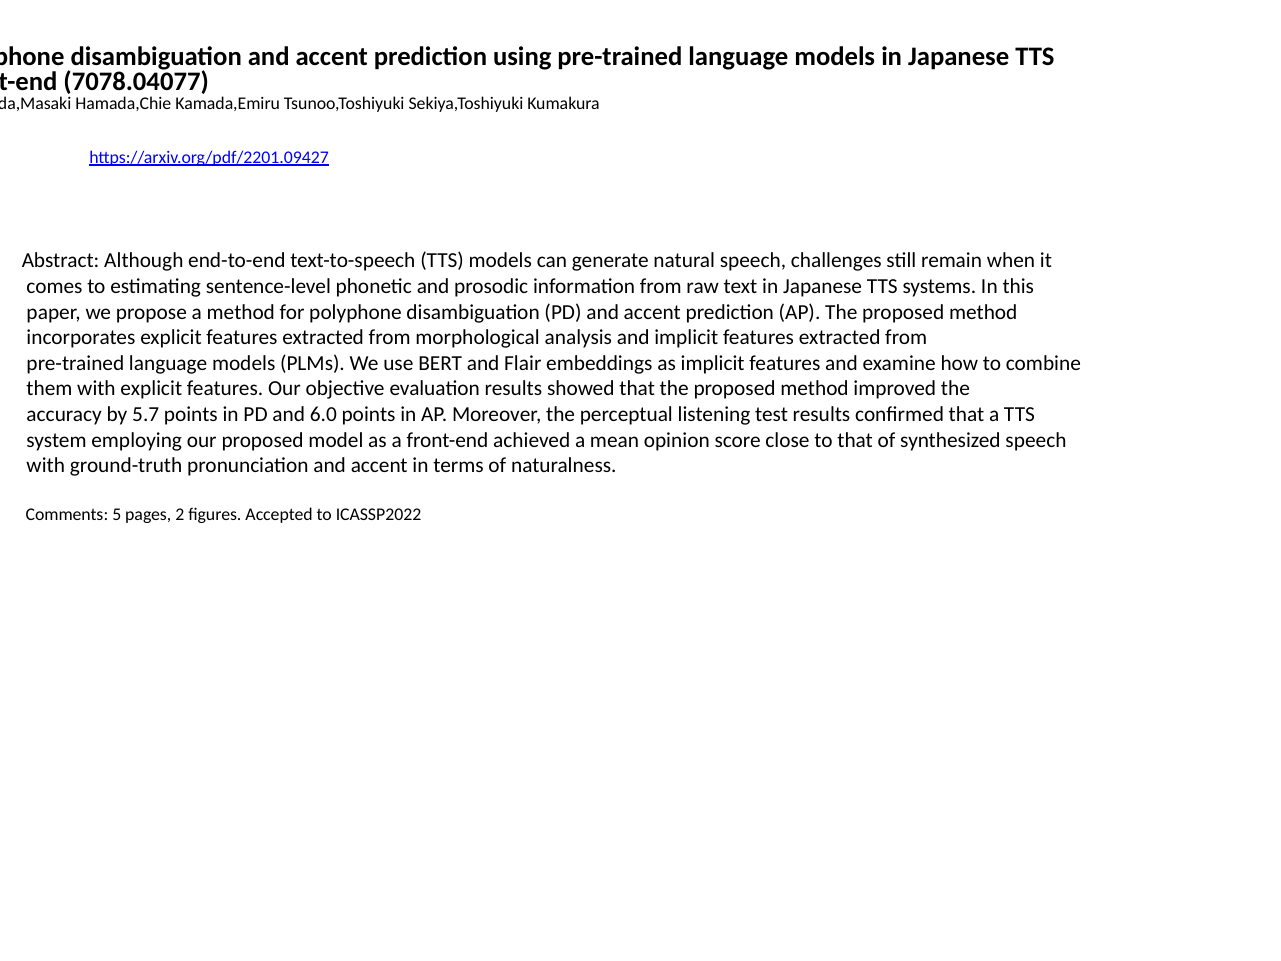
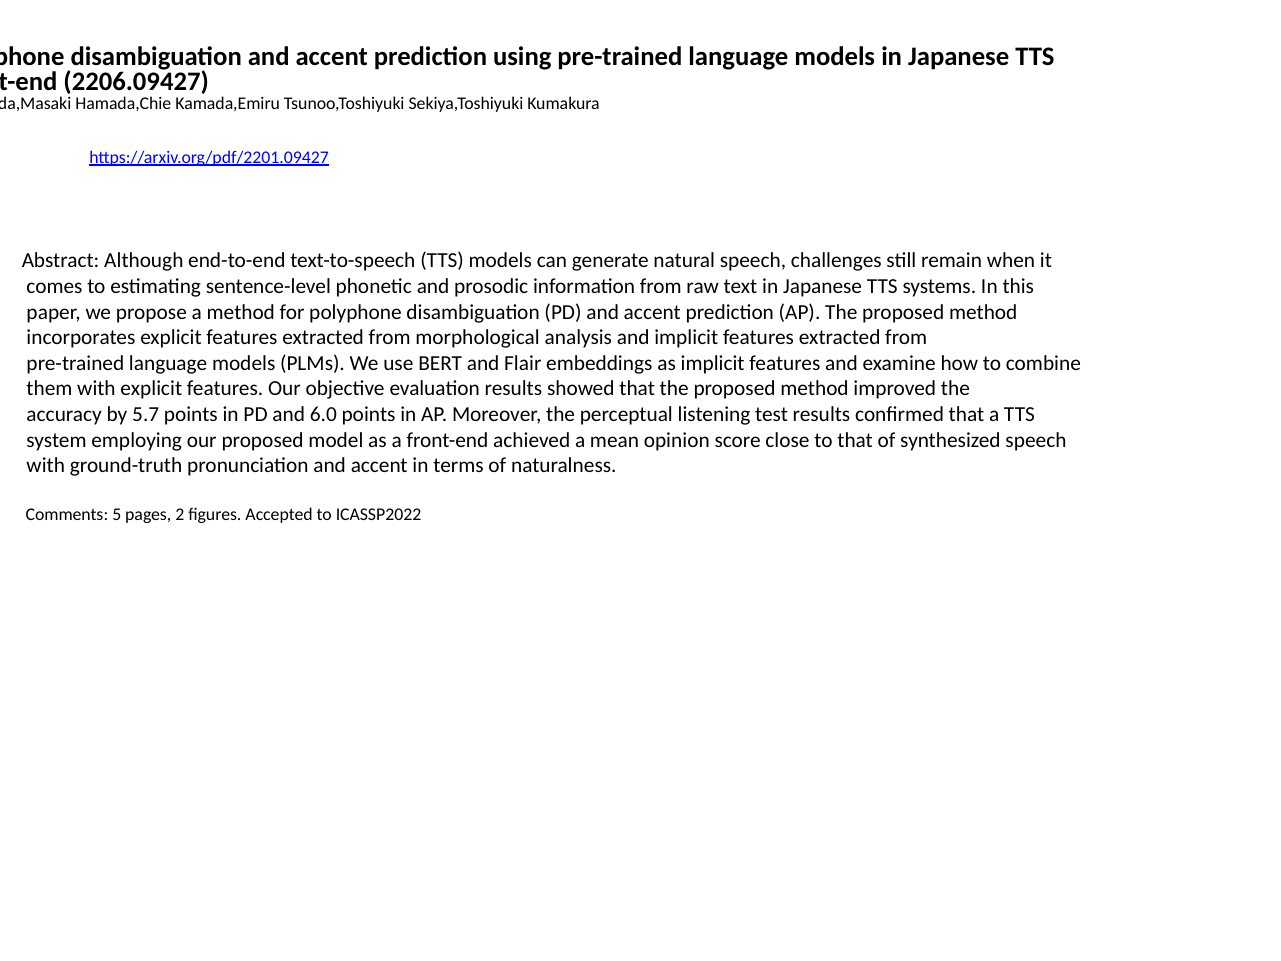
7078.04077: 7078.04077 -> 2206.09427
